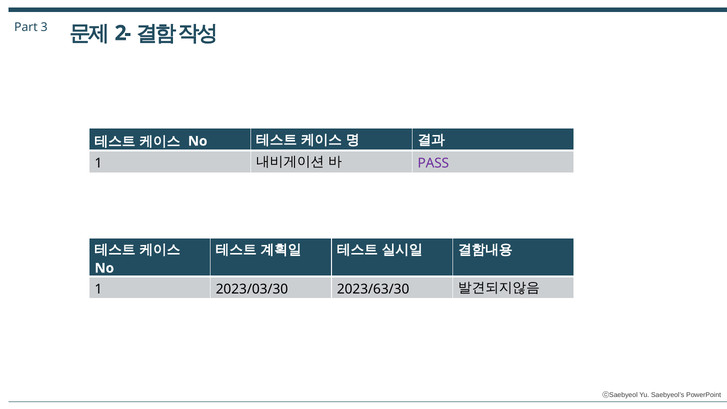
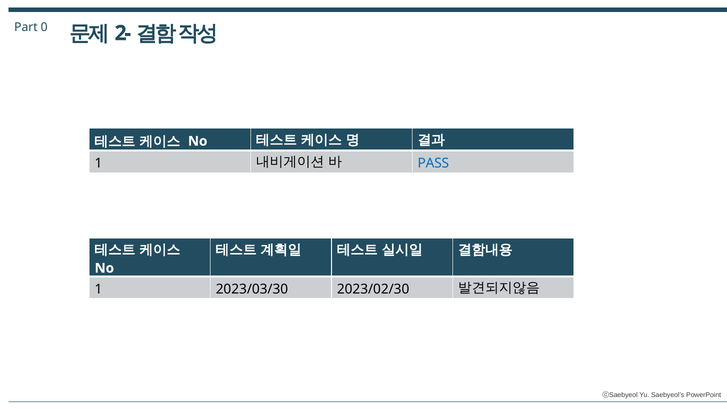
Part 3: 3 -> 0
PASS colour: purple -> blue
2023/63/30: 2023/63/30 -> 2023/02/30
